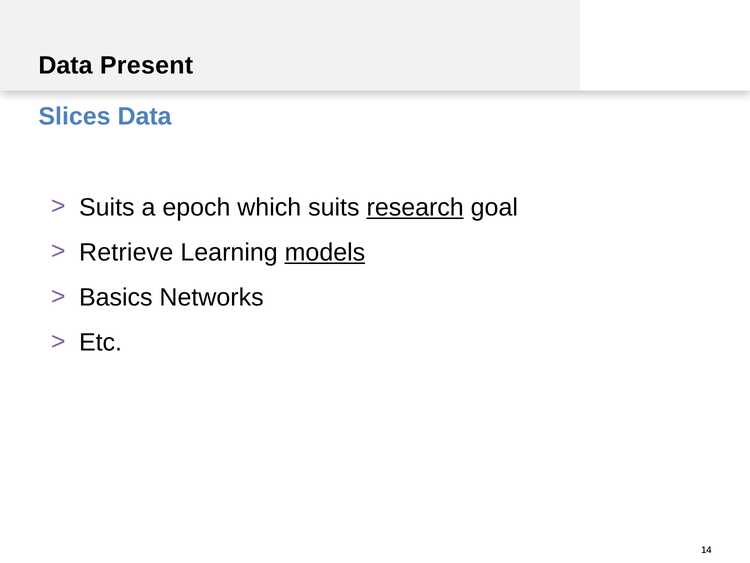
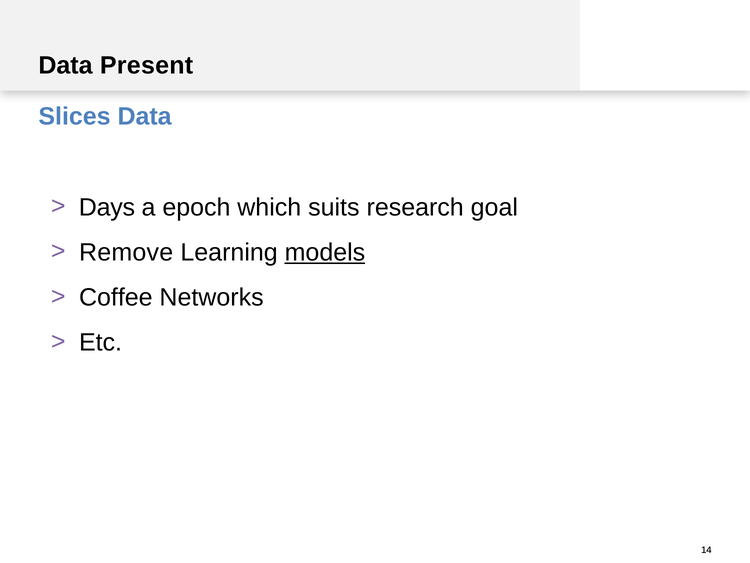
Suits at (107, 207): Suits -> Days
research underline: present -> none
Retrieve: Retrieve -> Remove
Basics: Basics -> Coffee
